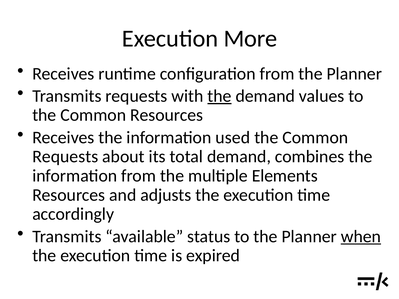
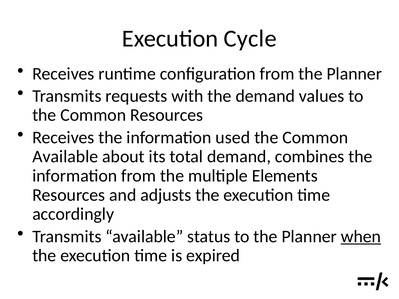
More: More -> Cycle
the at (219, 96) underline: present -> none
Requests at (65, 157): Requests -> Available
